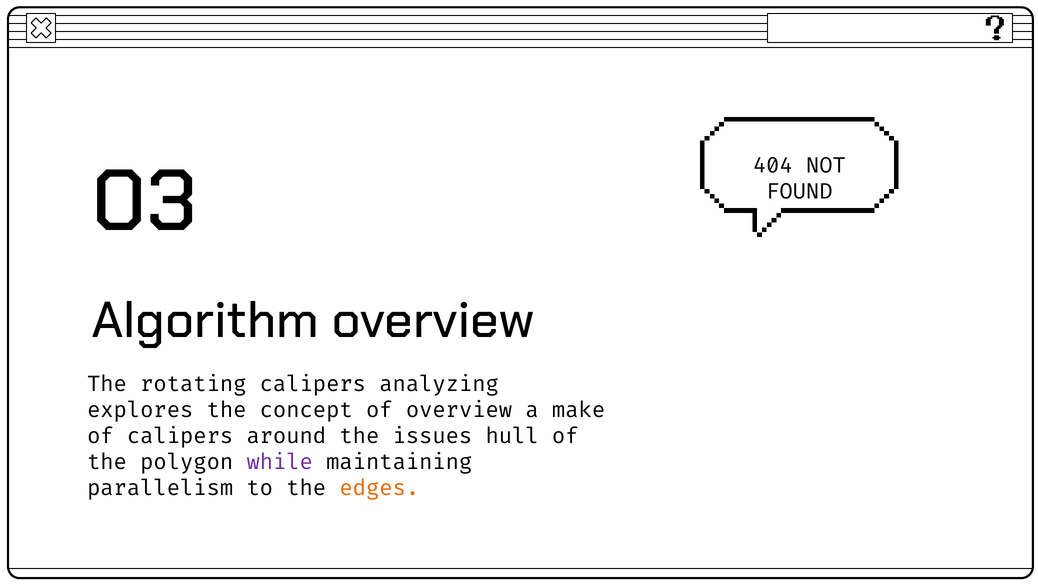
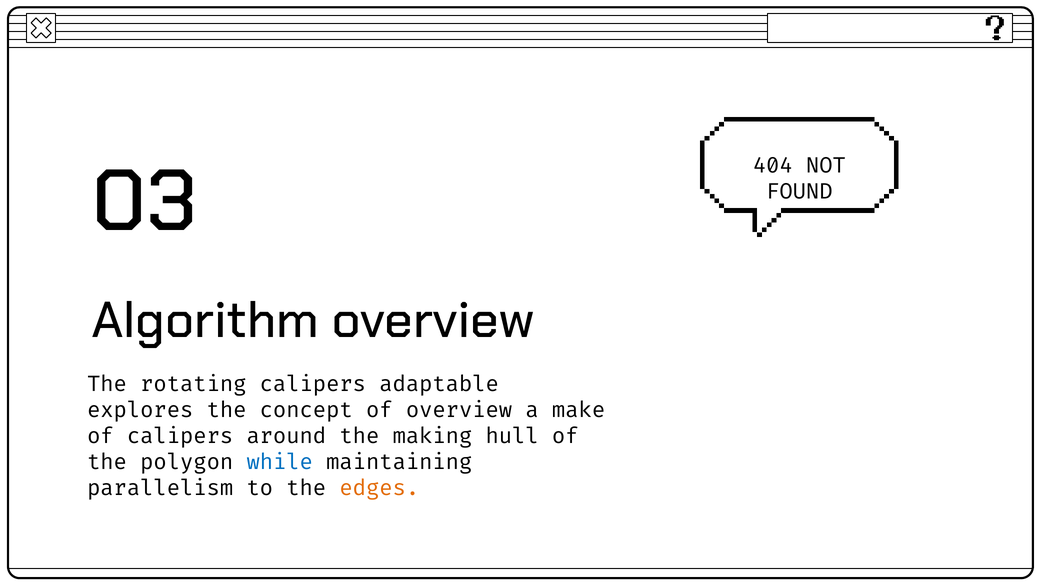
analyzing: analyzing -> adaptable
issues: issues -> making
while colour: purple -> blue
